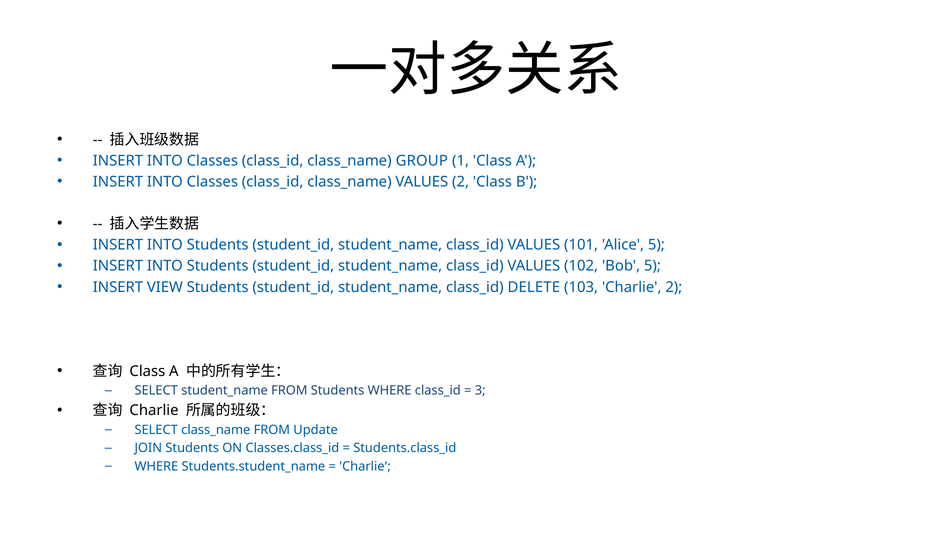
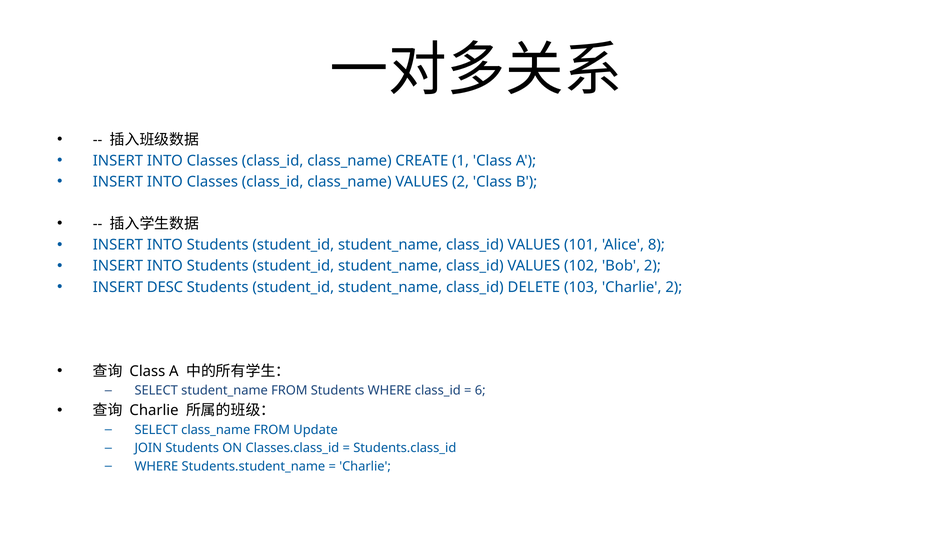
GROUP: GROUP -> CREATE
Alice 5: 5 -> 8
Bob 5: 5 -> 2
VIEW: VIEW -> DESC
3: 3 -> 6
